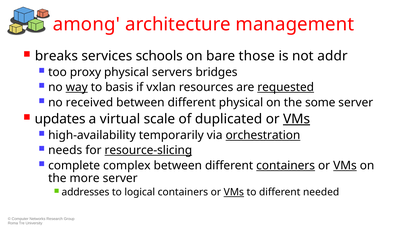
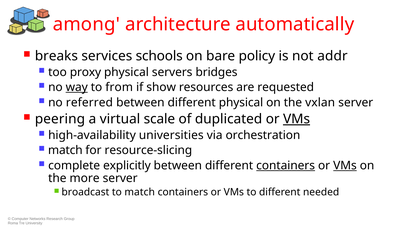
management: management -> automatically
those: those -> policy
basis: basis -> from
vxlan: vxlan -> show
requested underline: present -> none
received: received -> referred
some: some -> vxlan
updates: updates -> peering
temporarily: temporarily -> universities
orchestration underline: present -> none
needs at (65, 150): needs -> match
resource-slicing underline: present -> none
complex: complex -> explicitly
addresses: addresses -> broadcast
to logical: logical -> match
VMs at (234, 192) underline: present -> none
